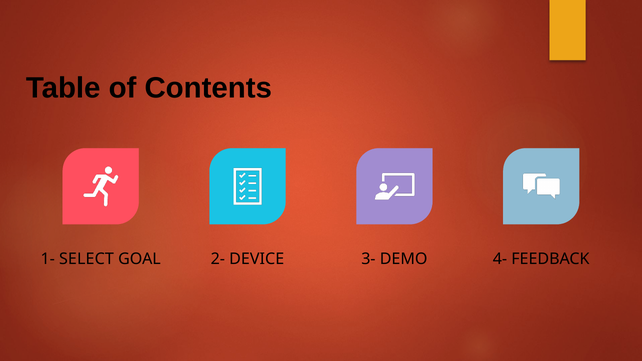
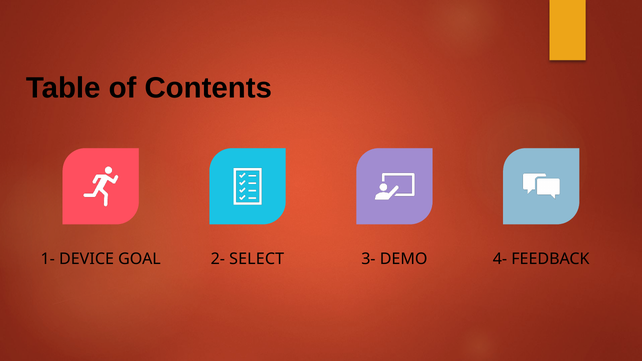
SELECT: SELECT -> DEVICE
DEVICE: DEVICE -> SELECT
